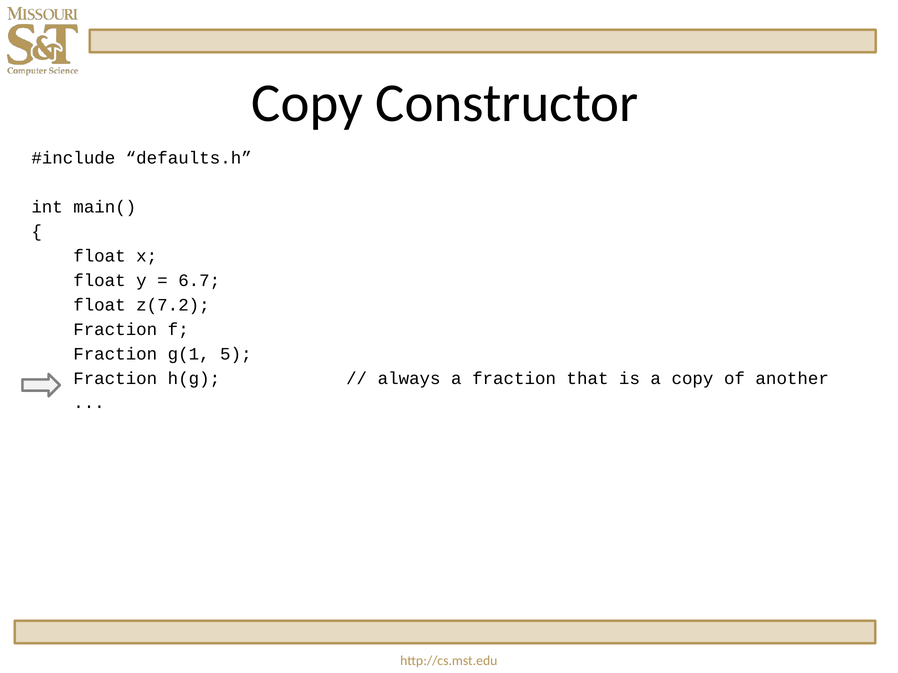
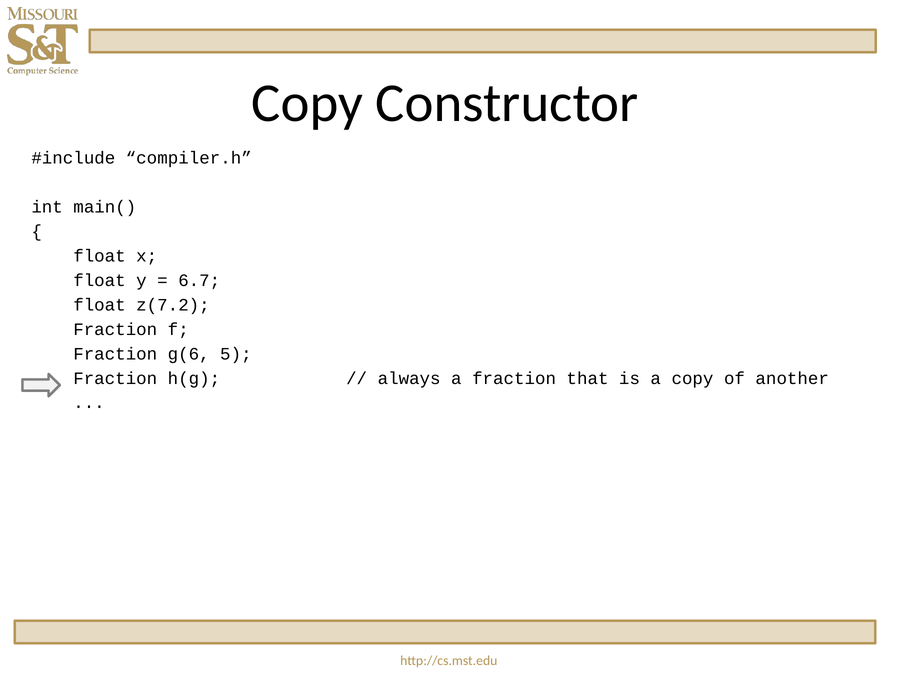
defaults.h: defaults.h -> compiler.h
g(1: g(1 -> g(6
